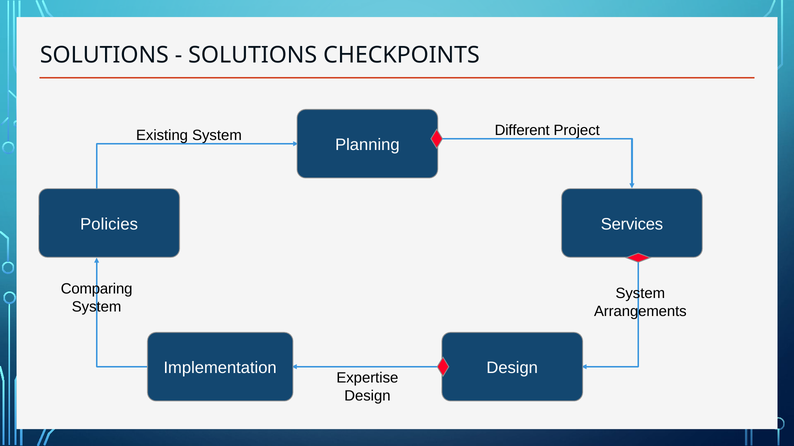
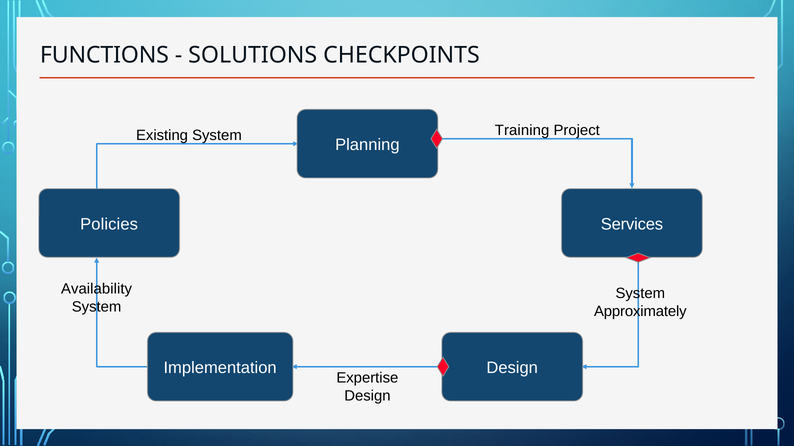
SOLUTIONS at (104, 55): SOLUTIONS -> FUNCTIONS
Different: Different -> Training
Comparing: Comparing -> Availability
Arrangements: Arrangements -> Approximately
